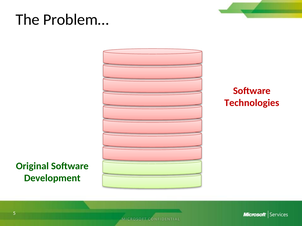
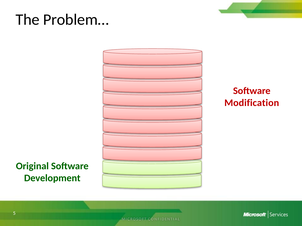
Technologies: Technologies -> Modification
